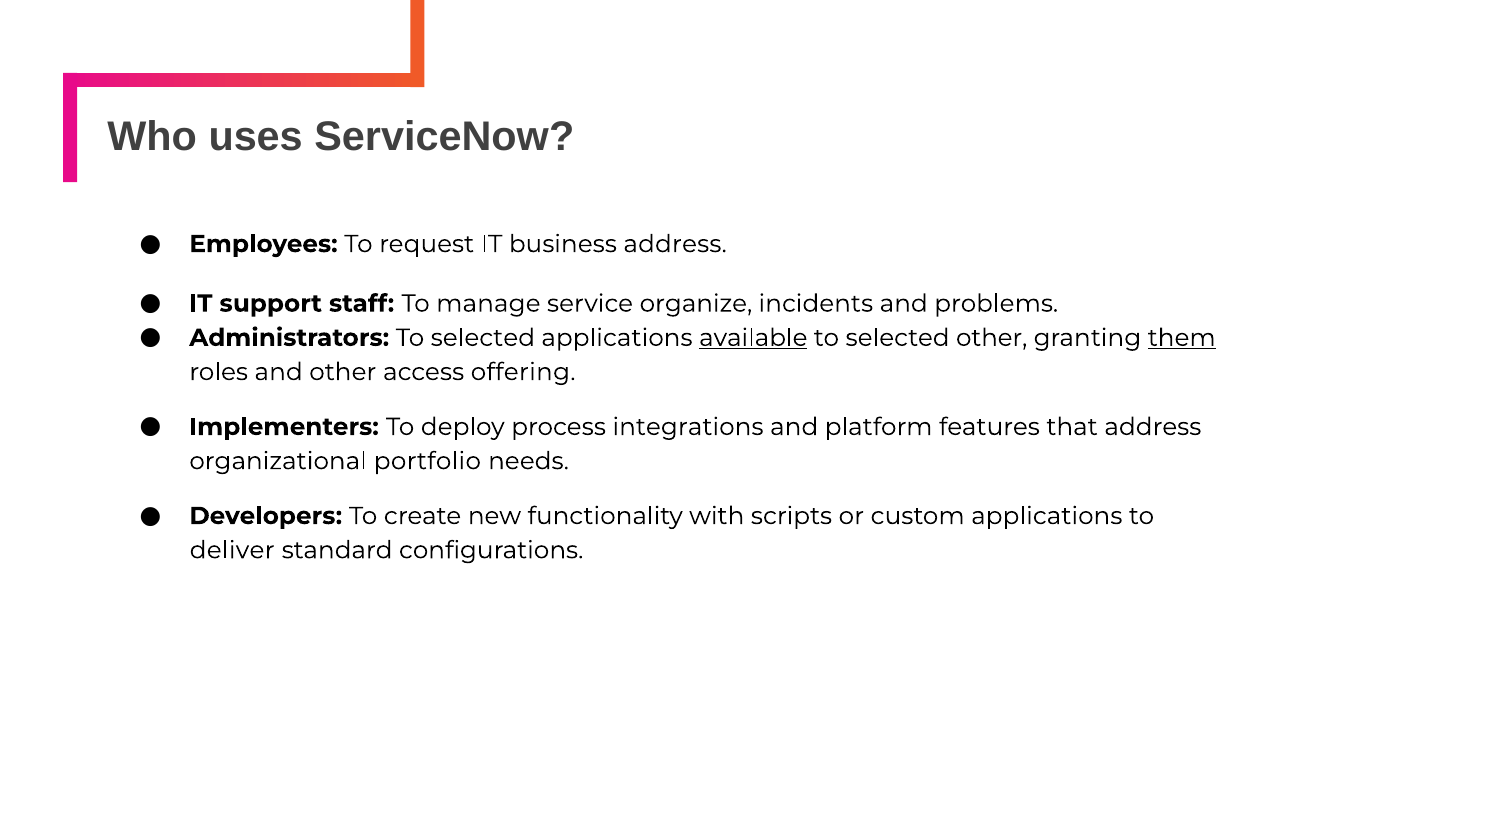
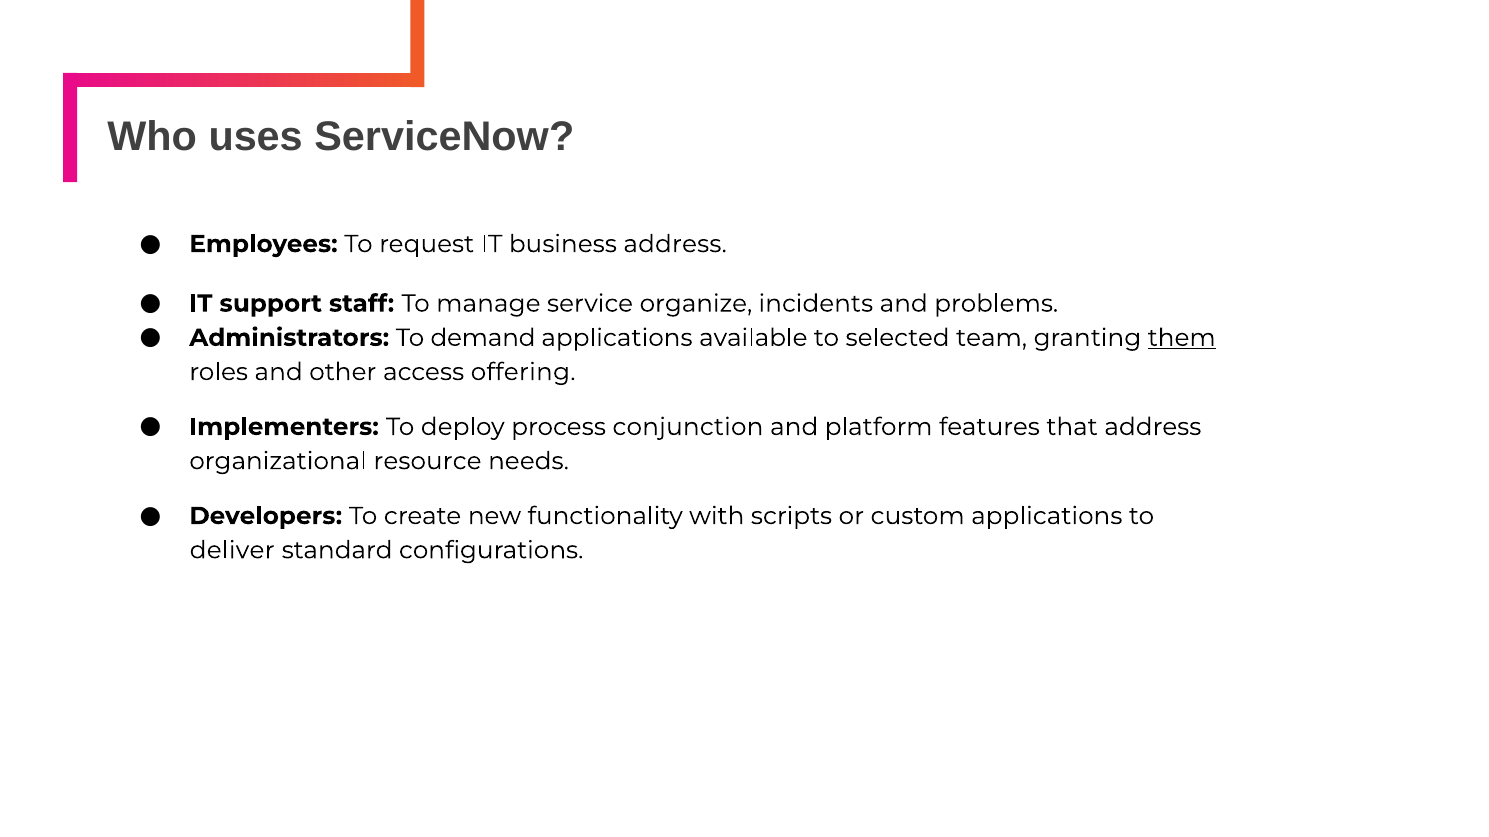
Administrators To selected: selected -> demand
available underline: present -> none
selected other: other -> team
integrations: integrations -> conjunction
portfolio: portfolio -> resource
